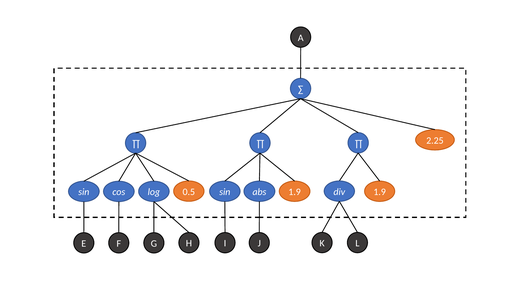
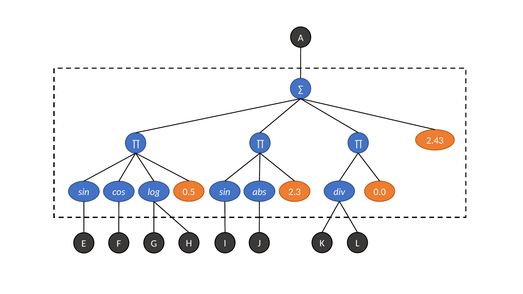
2.25: 2.25 -> 2.43
0.5 1.9: 1.9 -> 2.3
div 1.9: 1.9 -> 0.0
